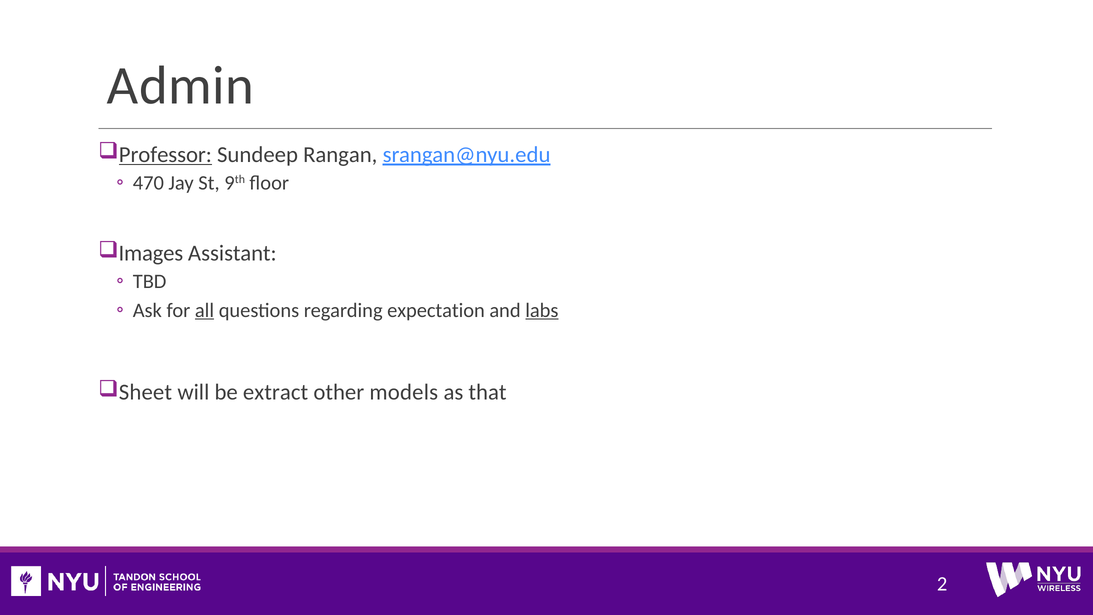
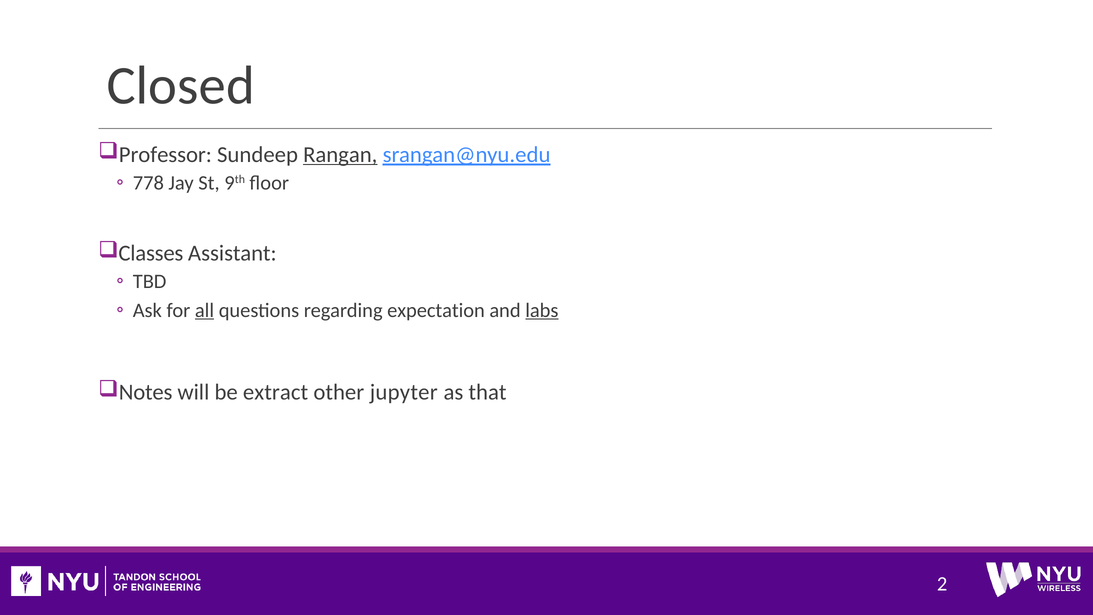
Admin: Admin -> Closed
Professor underline: present -> none
Rangan underline: none -> present
470: 470 -> 778
Images: Images -> Classes
Sheet: Sheet -> Notes
models: models -> jupyter
